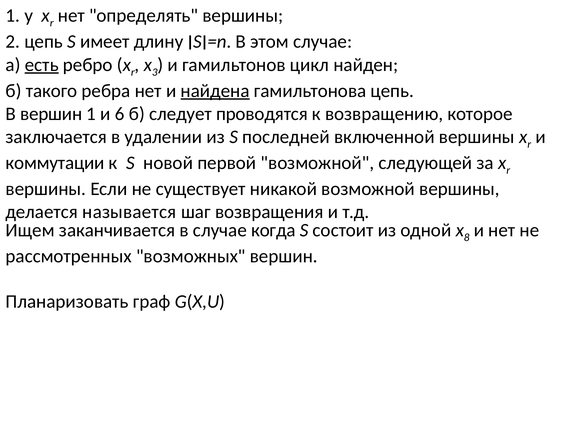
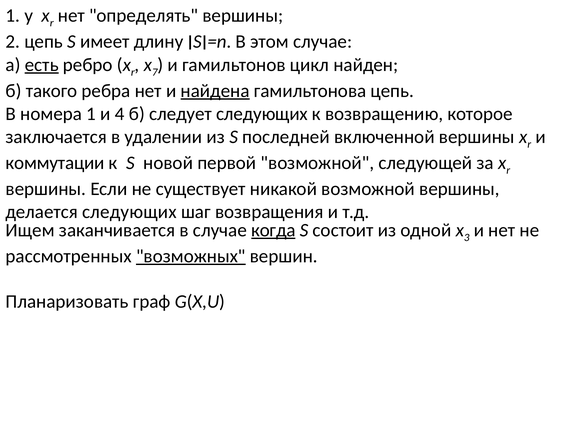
3: 3 -> 7
В вершин: вершин -> номера
6: 6 -> 4
следует проводятся: проводятся -> следующих
делается называется: называется -> следующих
когда underline: none -> present
8: 8 -> 3
возможных underline: none -> present
